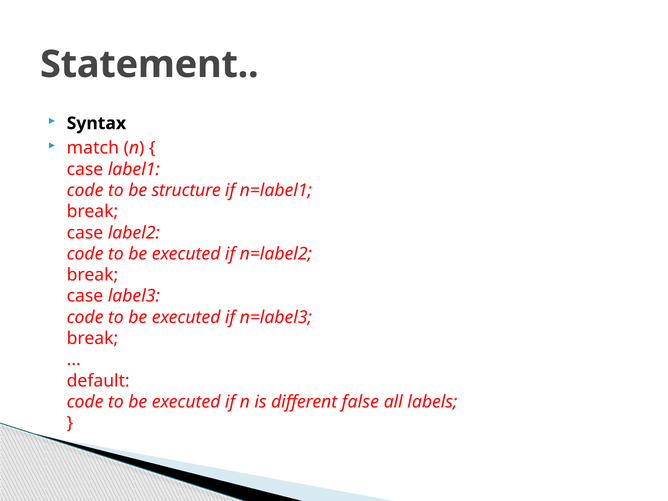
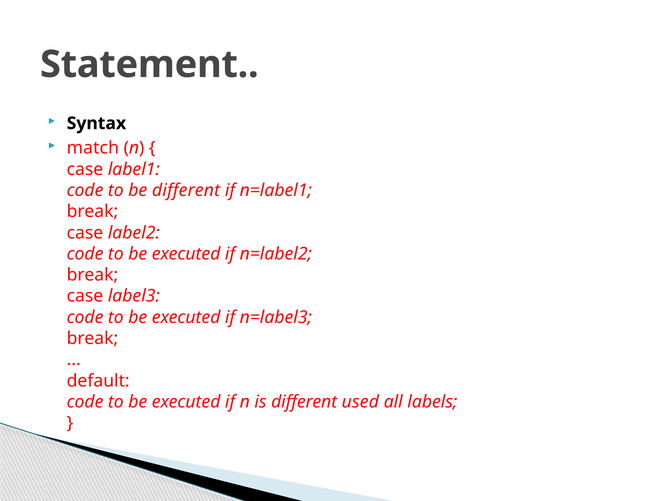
be structure: structure -> different
false: false -> used
